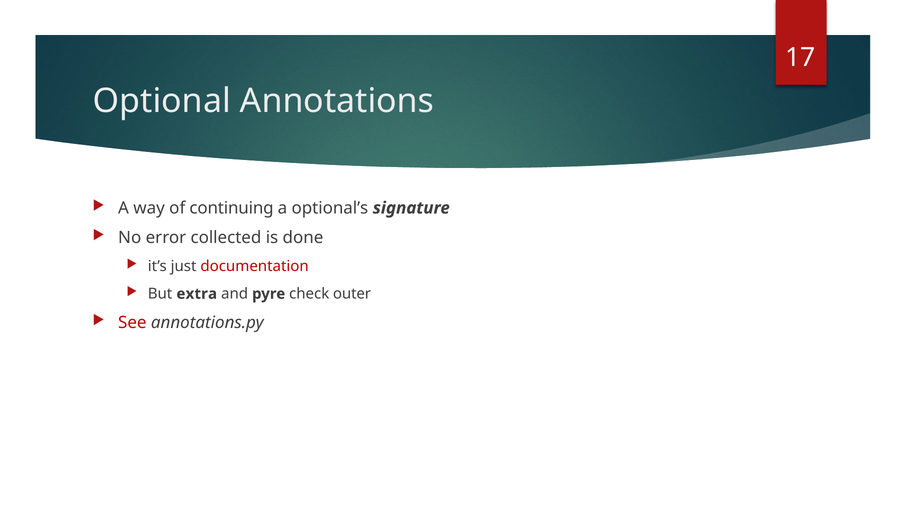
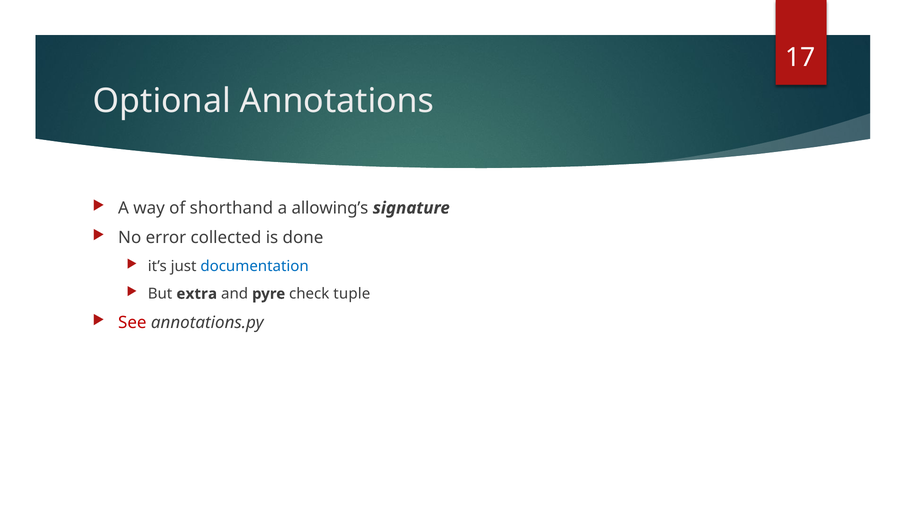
continuing: continuing -> shorthand
optional’s: optional’s -> allowing’s
documentation colour: red -> blue
outer: outer -> tuple
